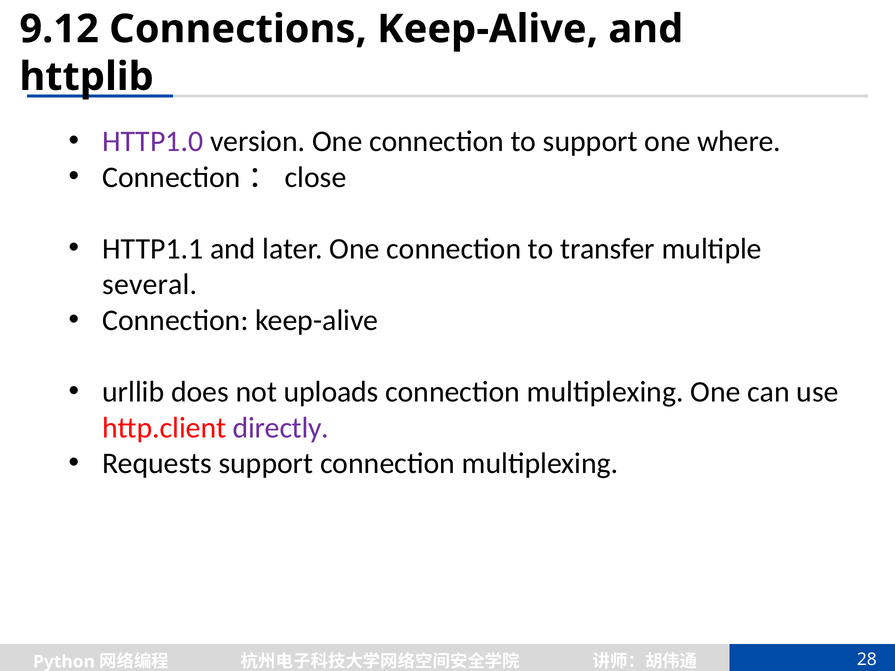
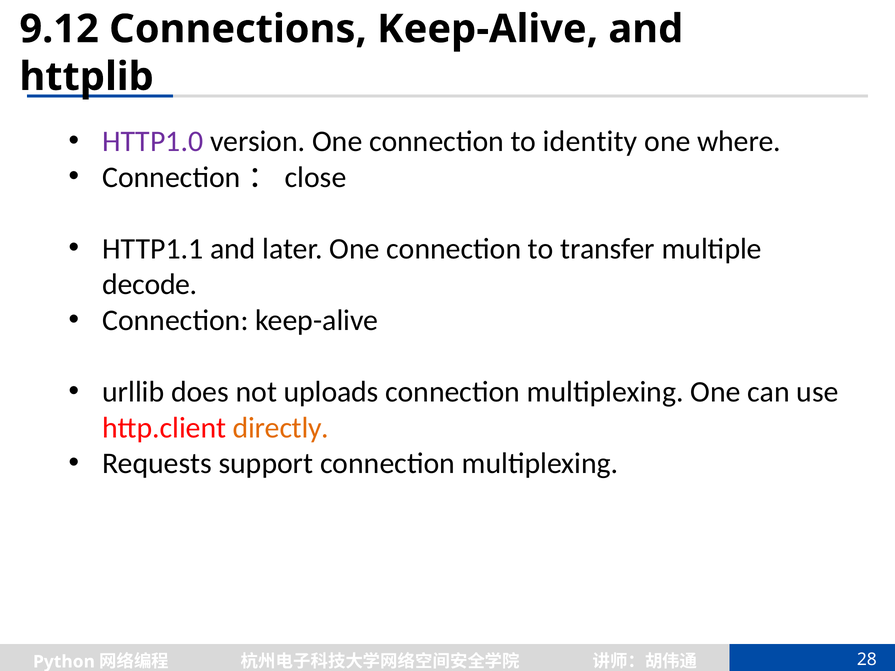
to support: support -> identity
several: several -> decode
directly colour: purple -> orange
